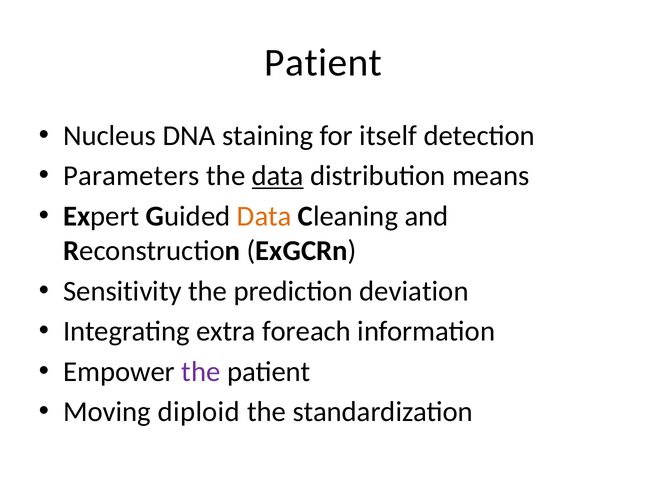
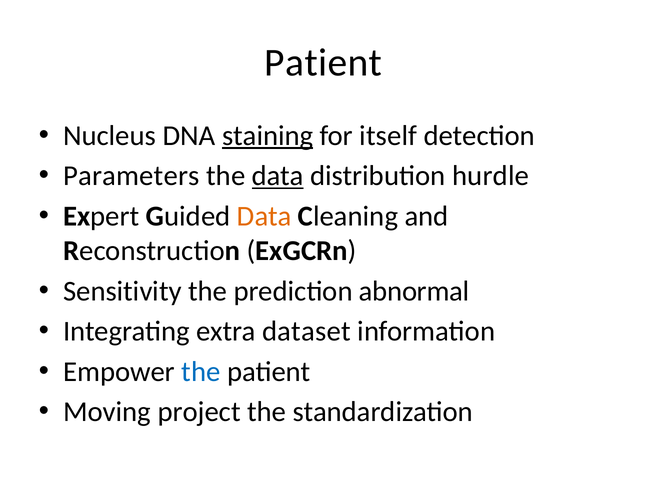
staining underline: none -> present
means: means -> hurdle
deviation: deviation -> abnormal
foreach: foreach -> dataset
the at (201, 372) colour: purple -> blue
diploid: diploid -> project
